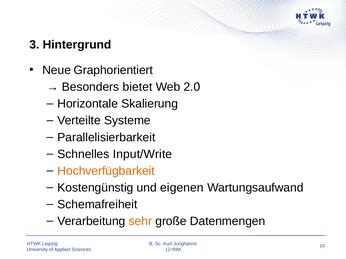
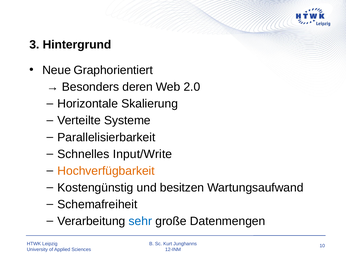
bietet: bietet -> deren
eigenen: eigenen -> besitzen
sehr colour: orange -> blue
